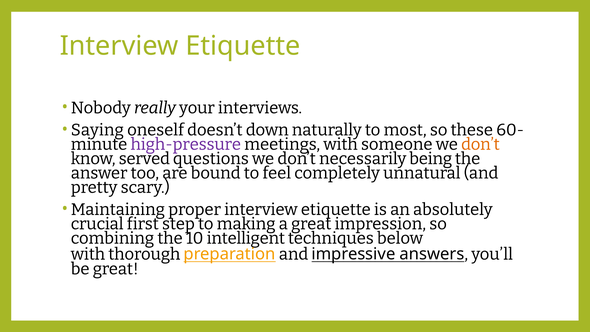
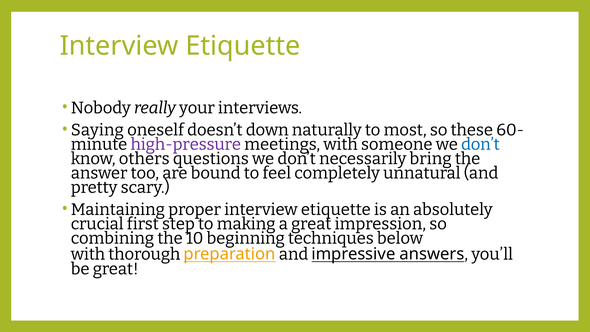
don’t at (480, 144) colour: orange -> blue
served: served -> others
being: being -> bring
intelligent: intelligent -> beginning
